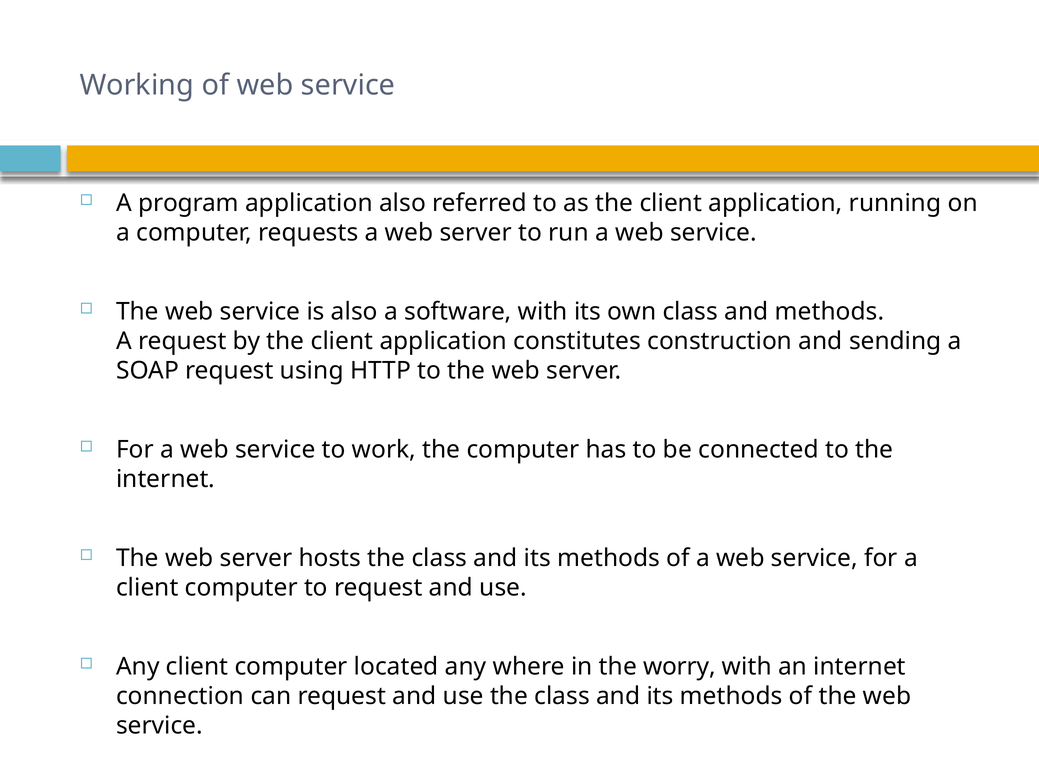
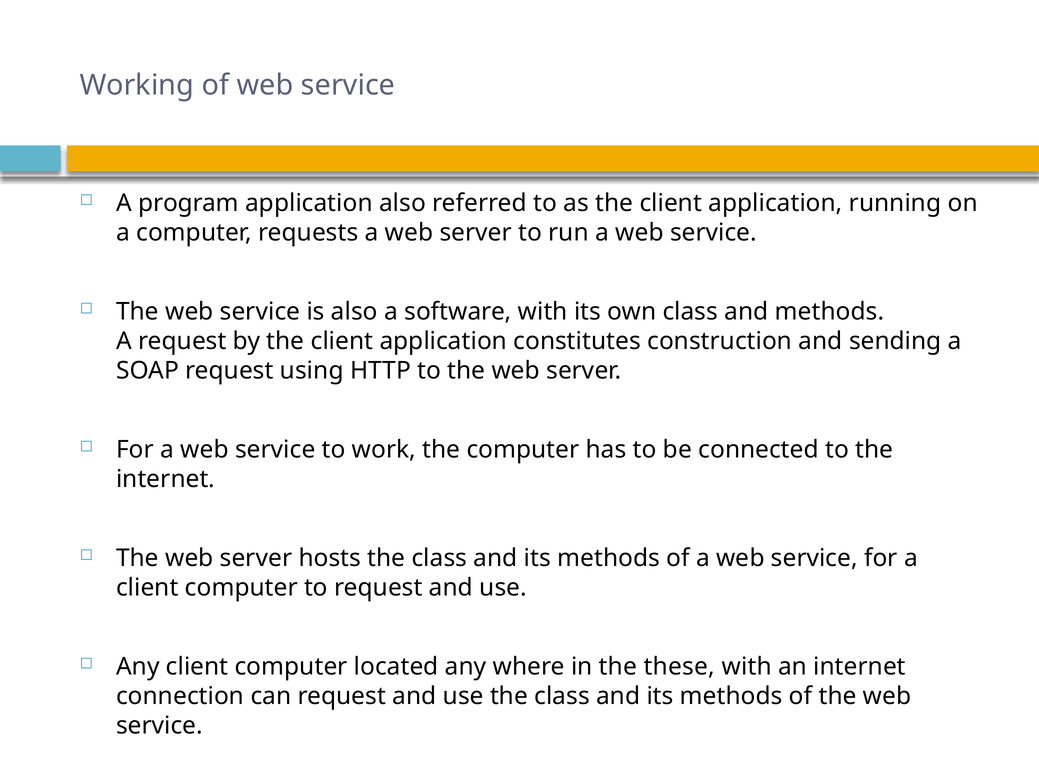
worry: worry -> these
